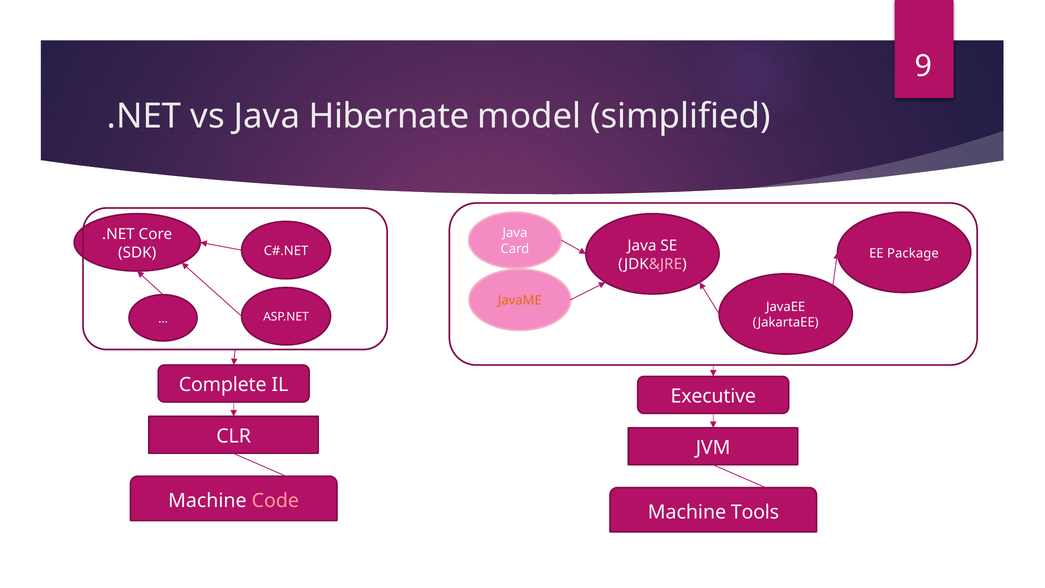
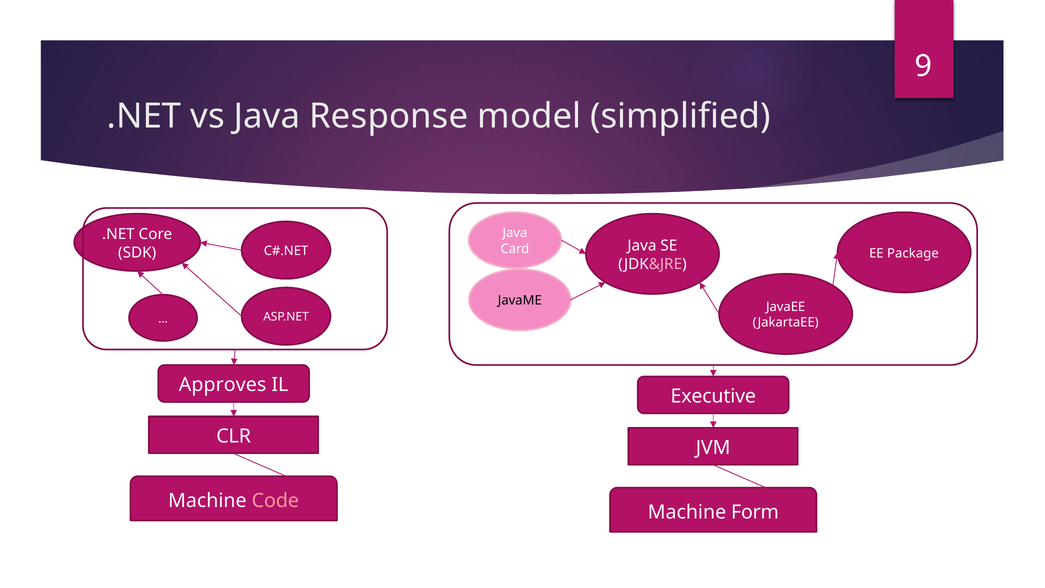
Hibernate: Hibernate -> Response
JavaME colour: orange -> black
Complete: Complete -> Approves
Tools: Tools -> Form
